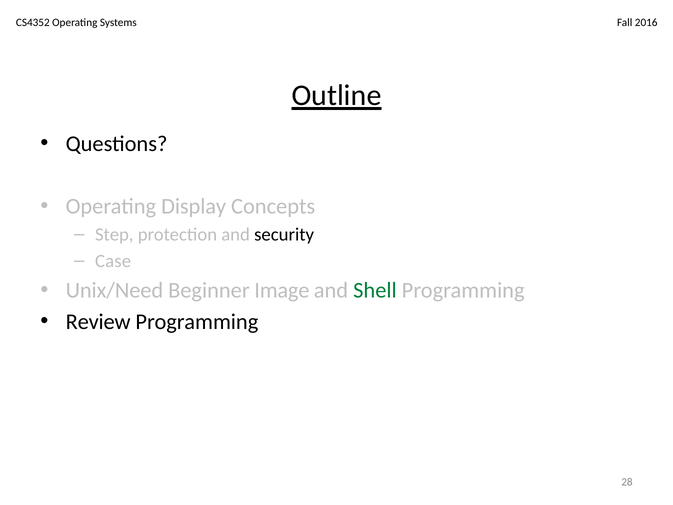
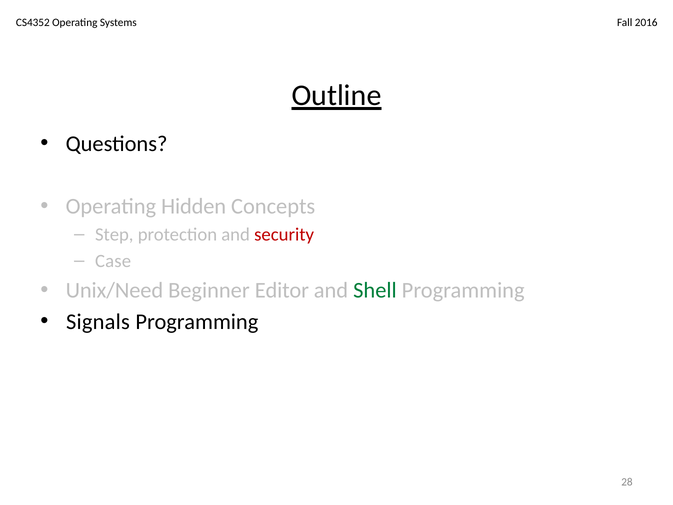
Display: Display -> Hidden
security colour: black -> red
Image: Image -> Editor
Review: Review -> Signals
